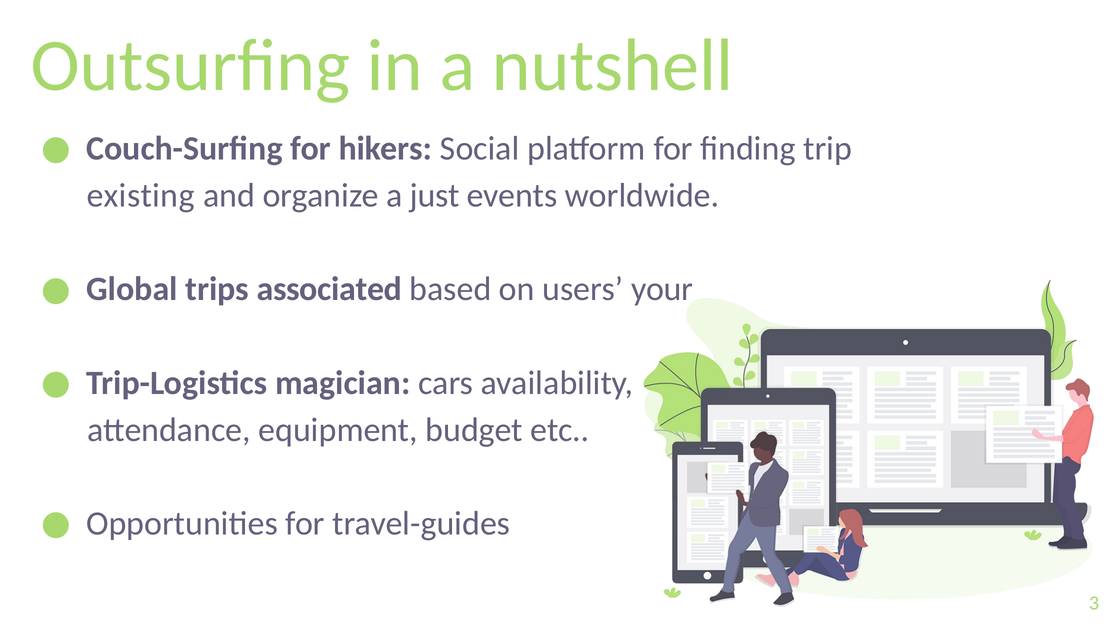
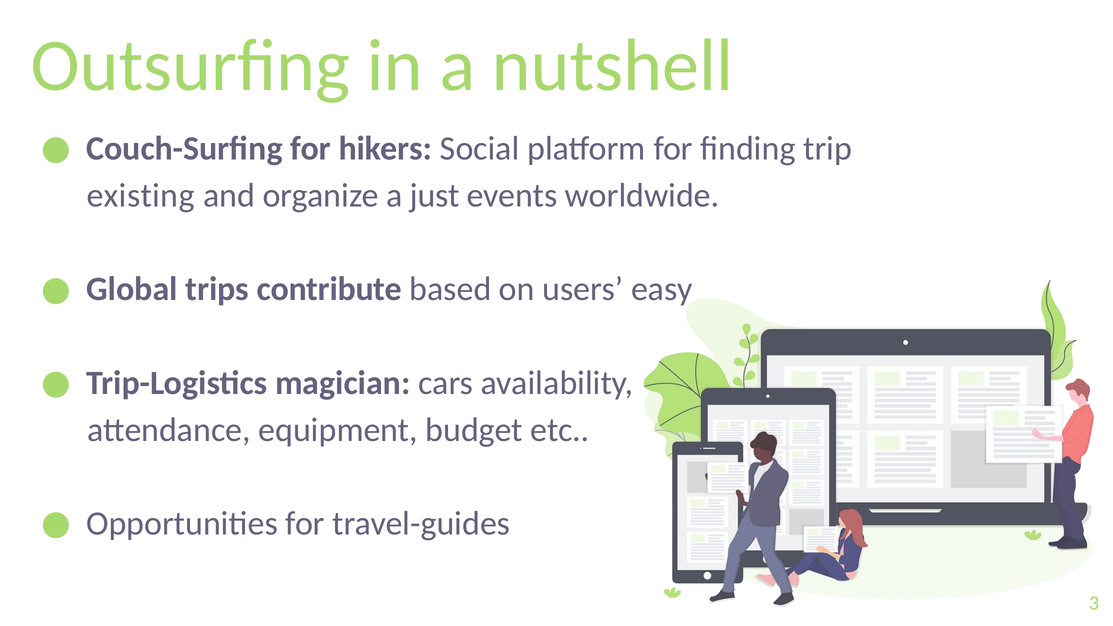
associated: associated -> contribute
your: your -> easy
